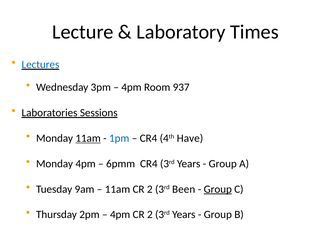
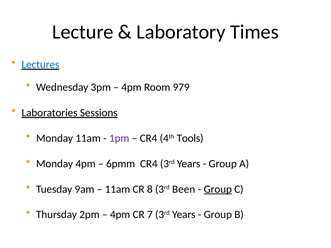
937: 937 -> 979
11am at (88, 138) underline: present -> none
1pm colour: blue -> purple
Have: Have -> Tools
11am CR 2: 2 -> 8
4pm CR 2: 2 -> 7
